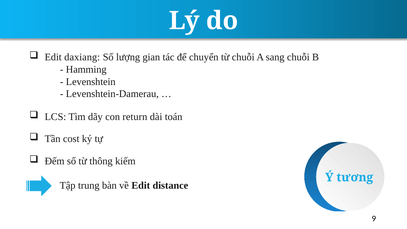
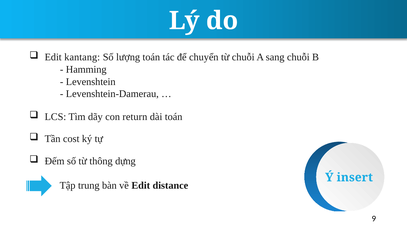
daxiang: daxiang -> kantang
lượng gian: gian -> toán
kiếm: kiếm -> dựng
tương: tương -> insert
